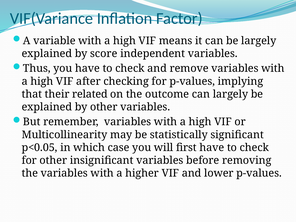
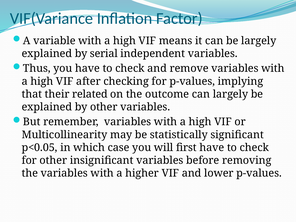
score: score -> serial
